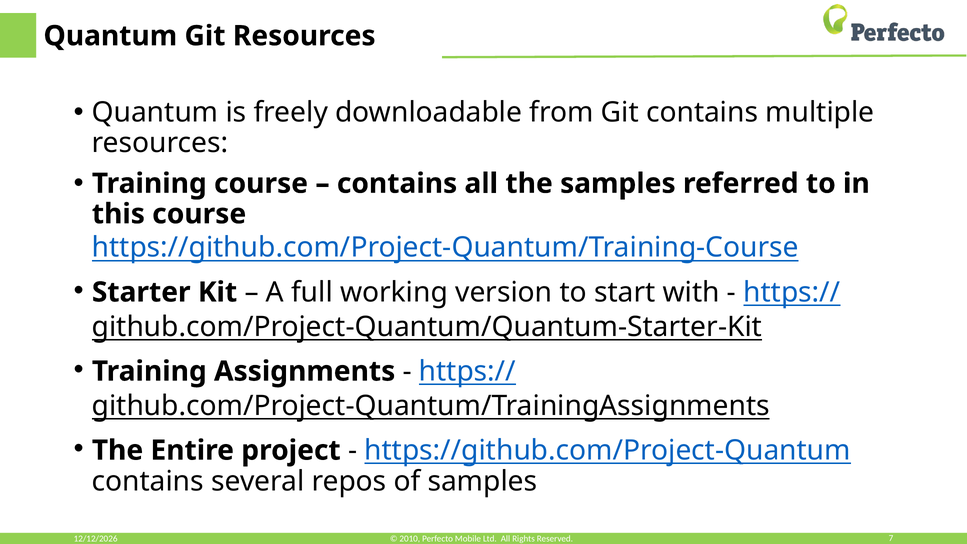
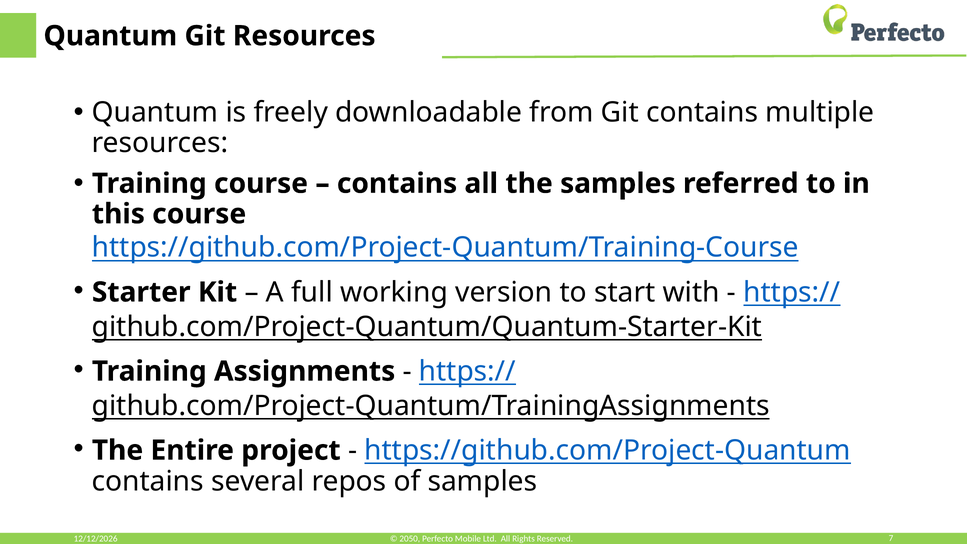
2010: 2010 -> 2050
